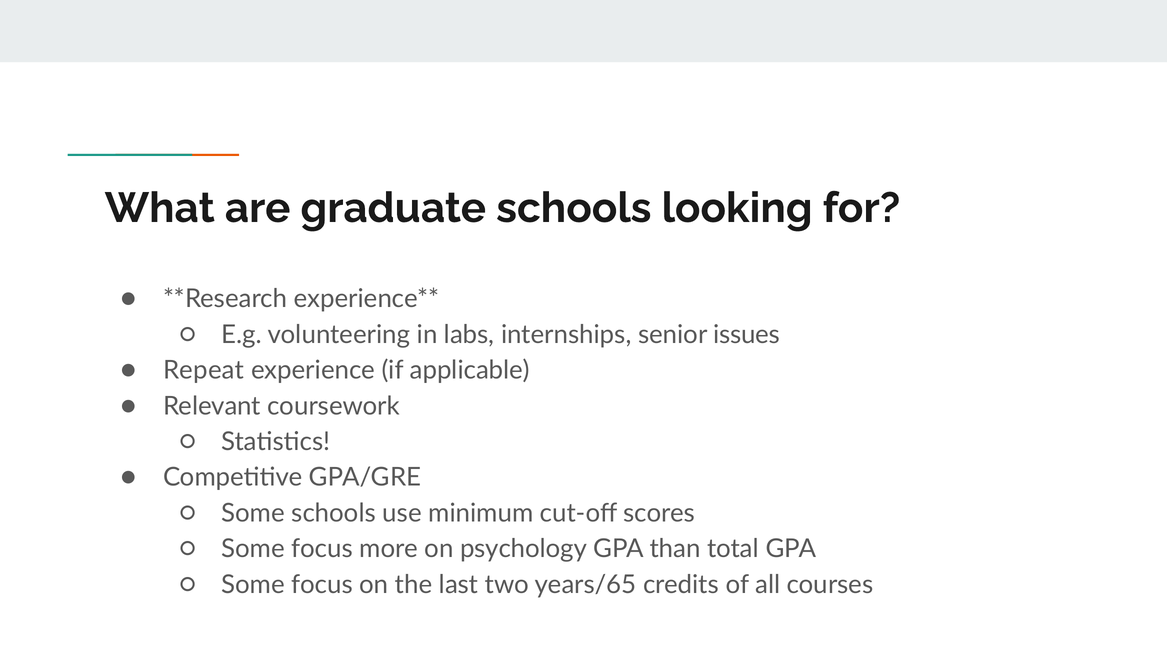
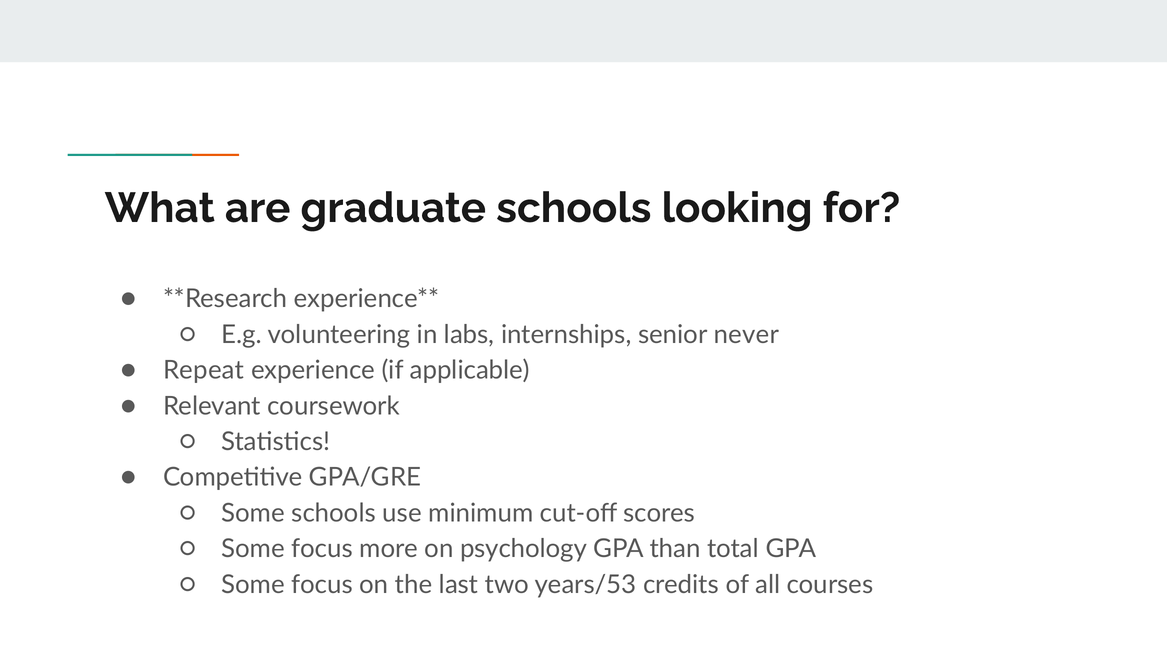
issues: issues -> never
years/65: years/65 -> years/53
